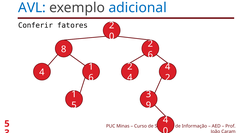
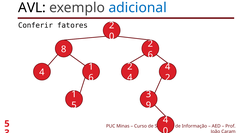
AVL colour: blue -> black
